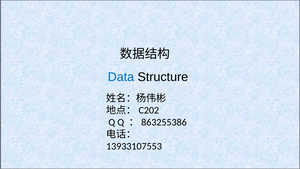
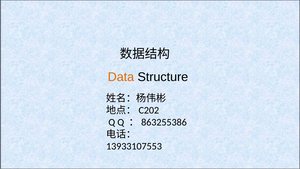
Data colour: blue -> orange
